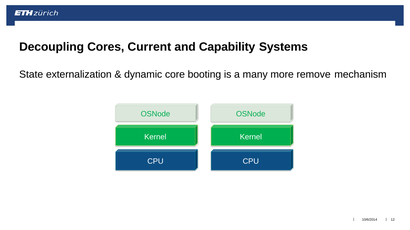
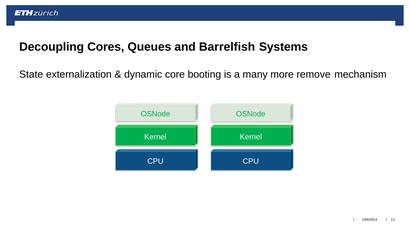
Current: Current -> Queues
Capability: Capability -> Barrelfish
